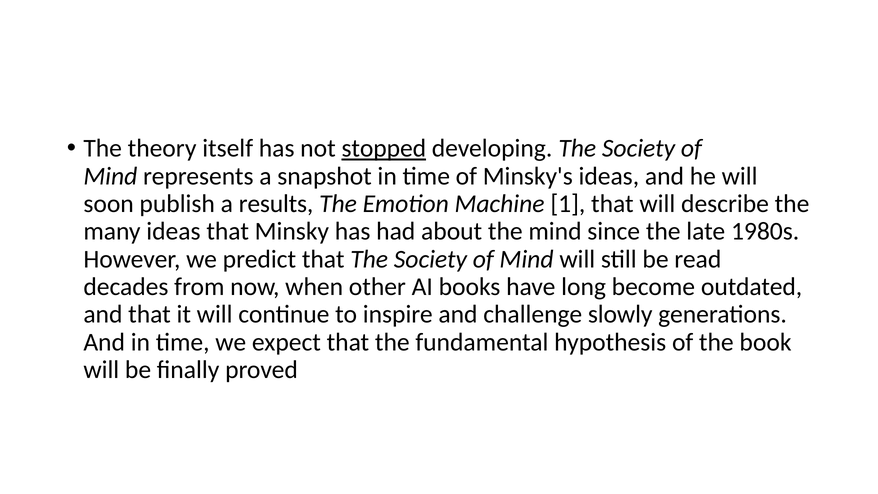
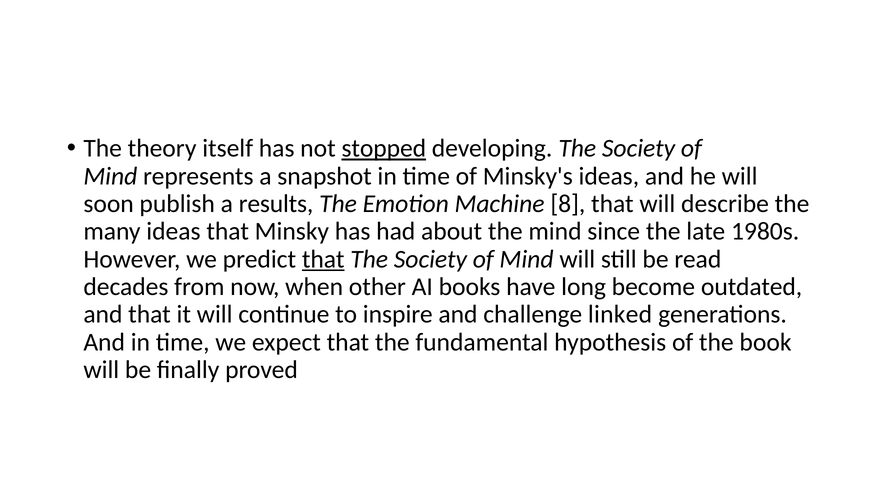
1: 1 -> 8
that at (323, 259) underline: none -> present
slowly: slowly -> linked
